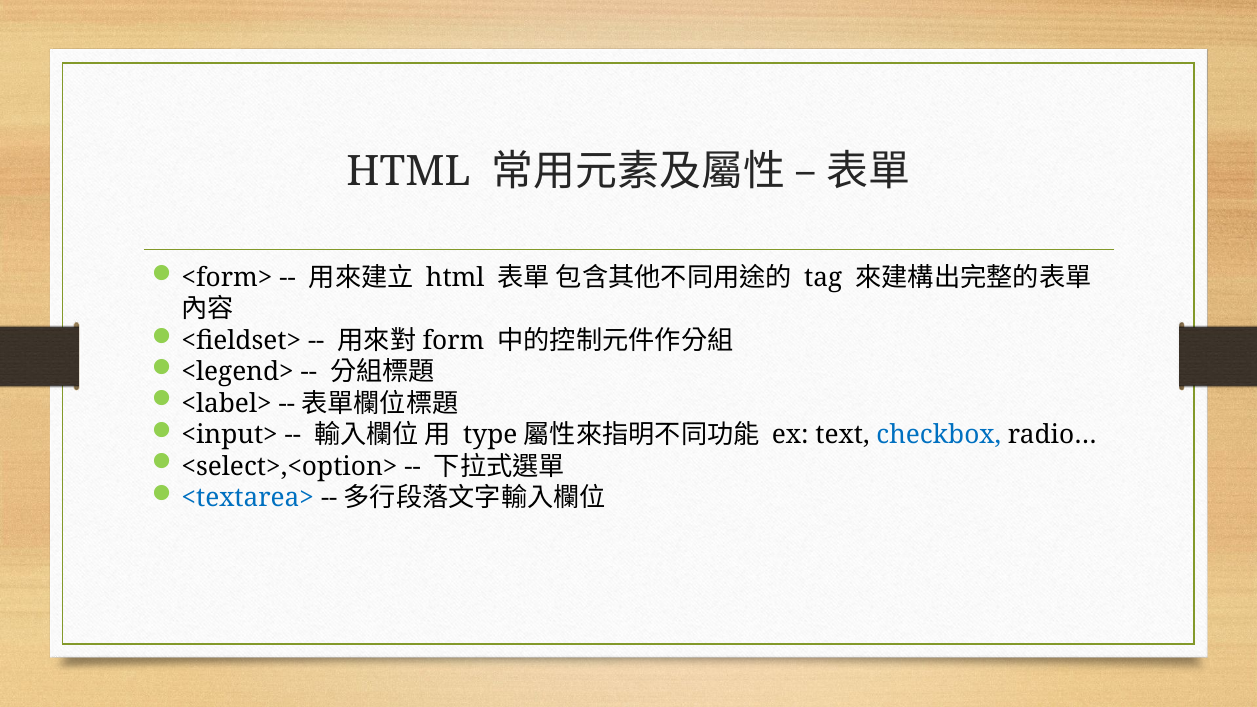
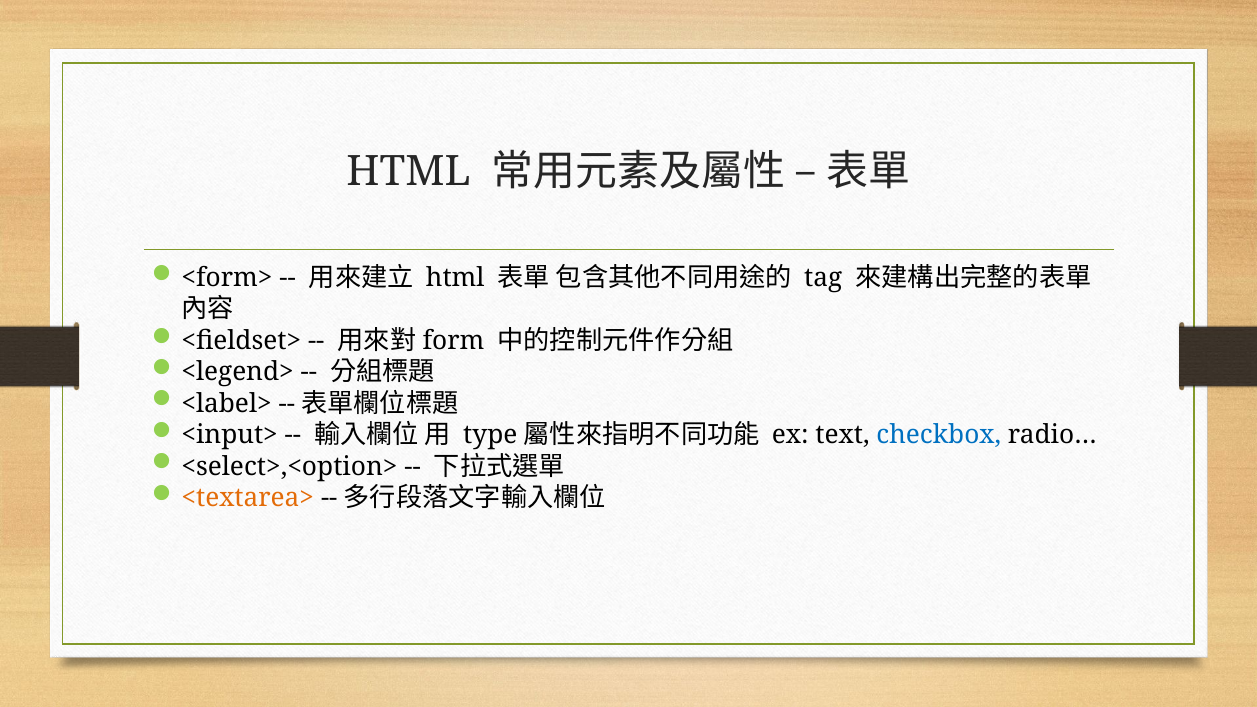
<textarea> colour: blue -> orange
